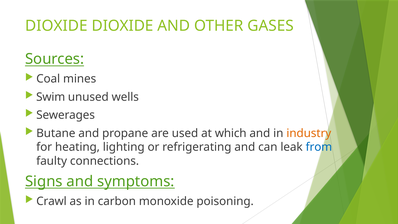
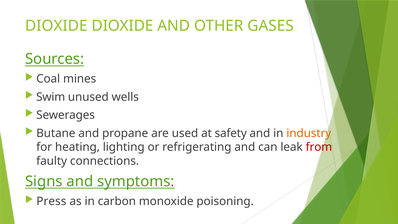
which: which -> safety
from colour: blue -> red
Crawl: Crawl -> Press
